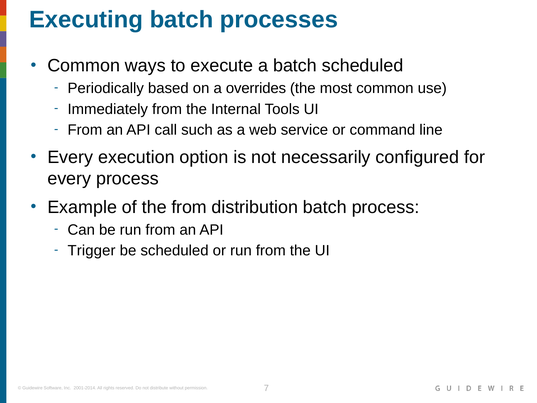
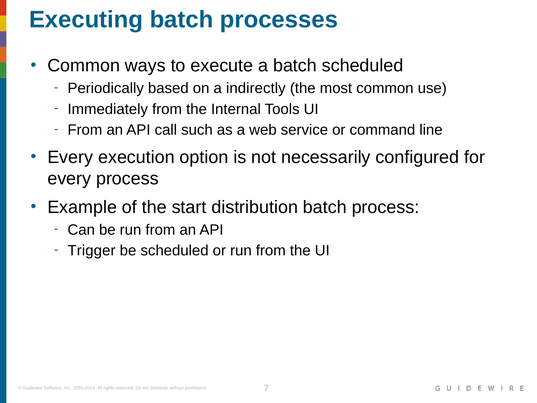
overrides: overrides -> indirectly
the from: from -> start
